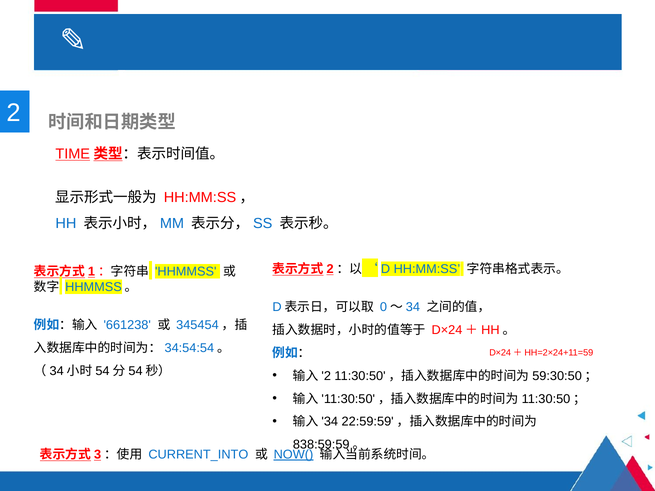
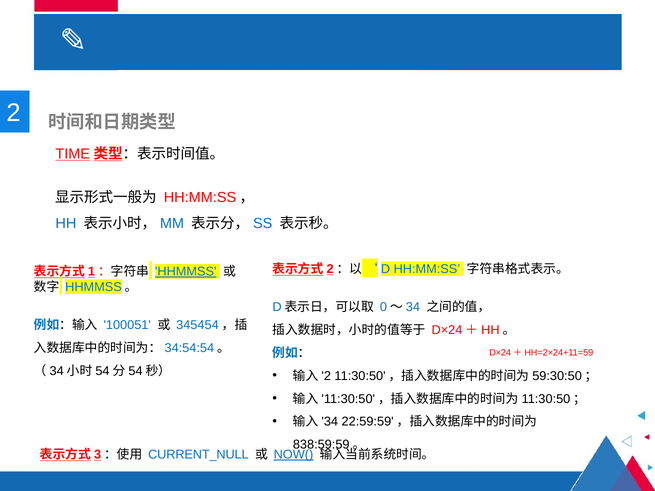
HHMMSS underline: none -> present
661238: 661238 -> 100051
CURRENT_INTO: CURRENT_INTO -> CURRENT_NULL
